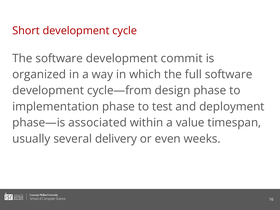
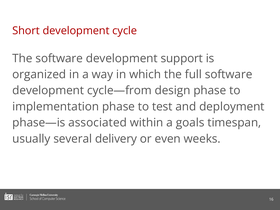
commit: commit -> support
value: value -> goals
